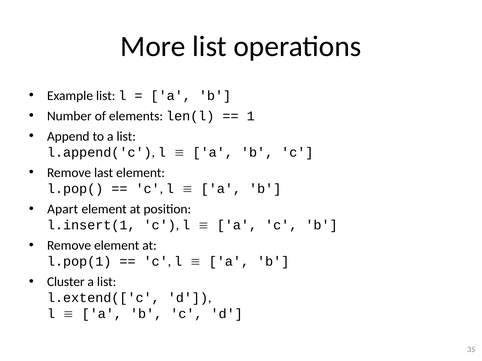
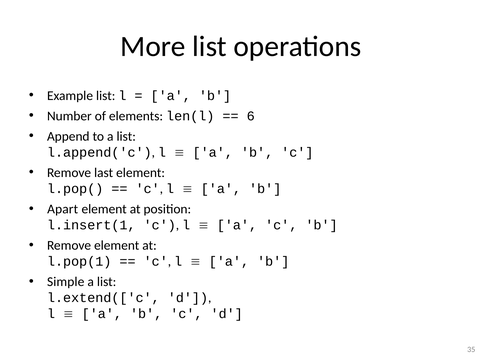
1: 1 -> 6
Cluster: Cluster -> Simple
